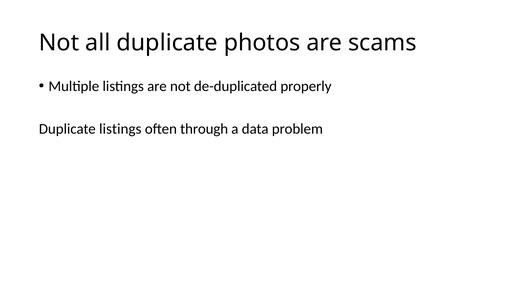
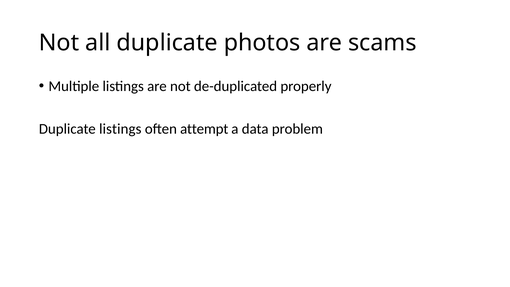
through: through -> attempt
